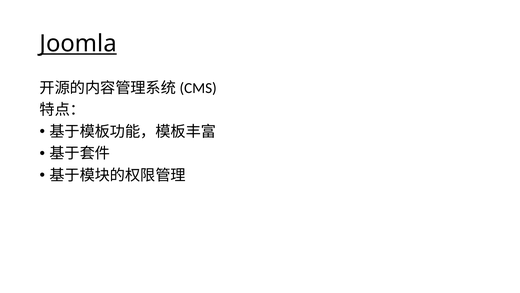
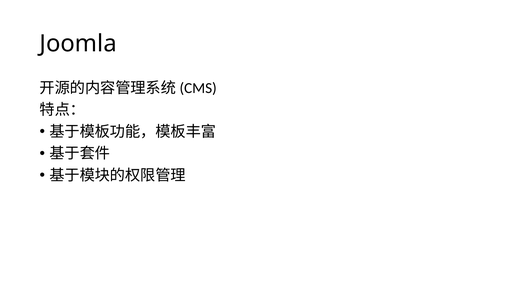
Joomla underline: present -> none
